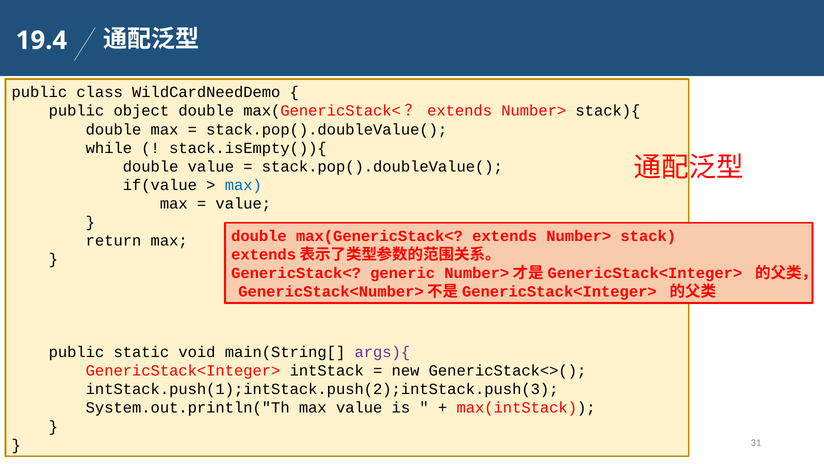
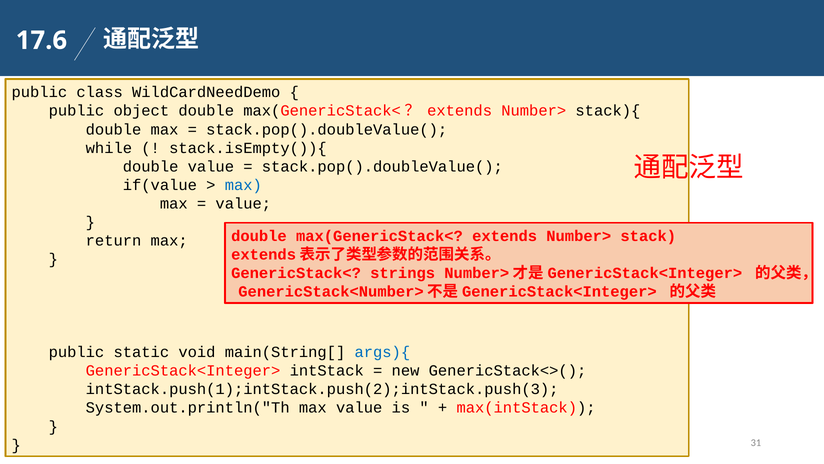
19.4: 19.4 -> 17.6
generic: generic -> strings
args){ colour: purple -> blue
